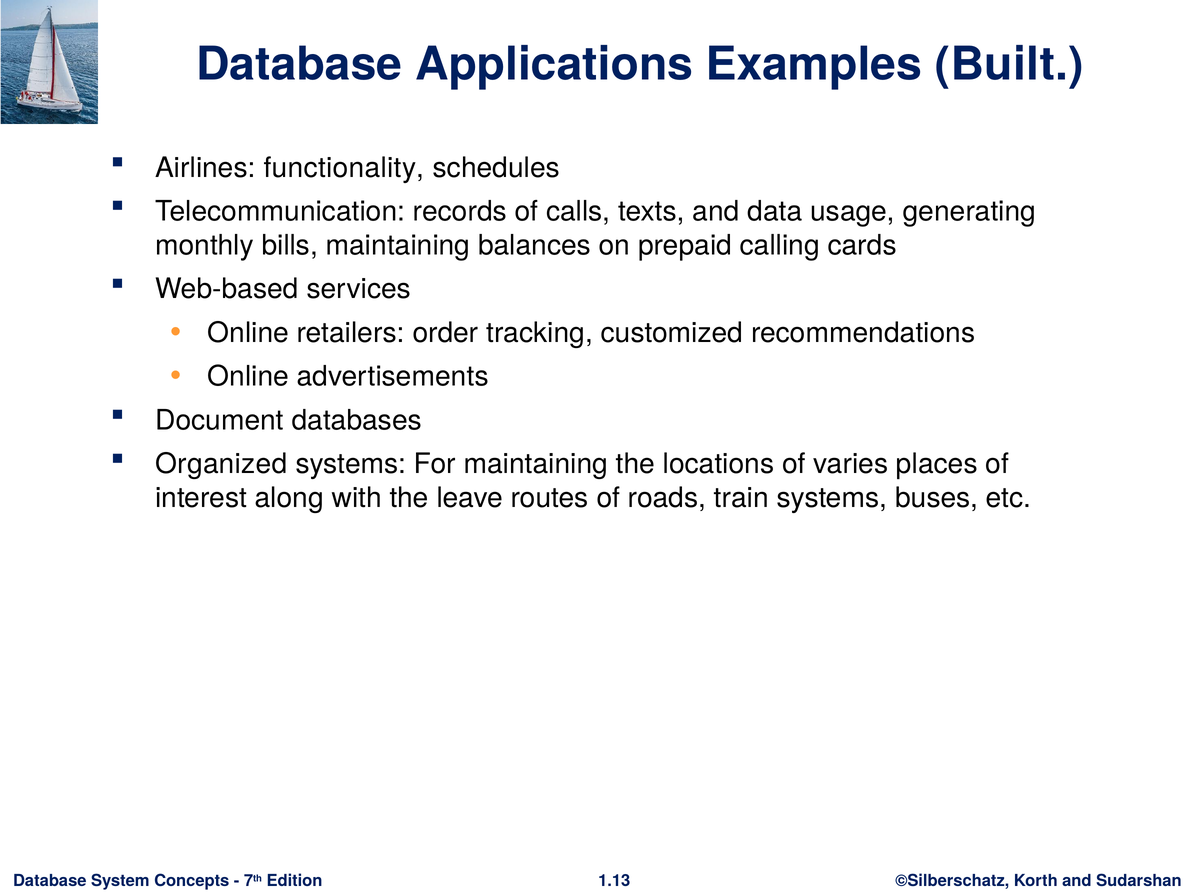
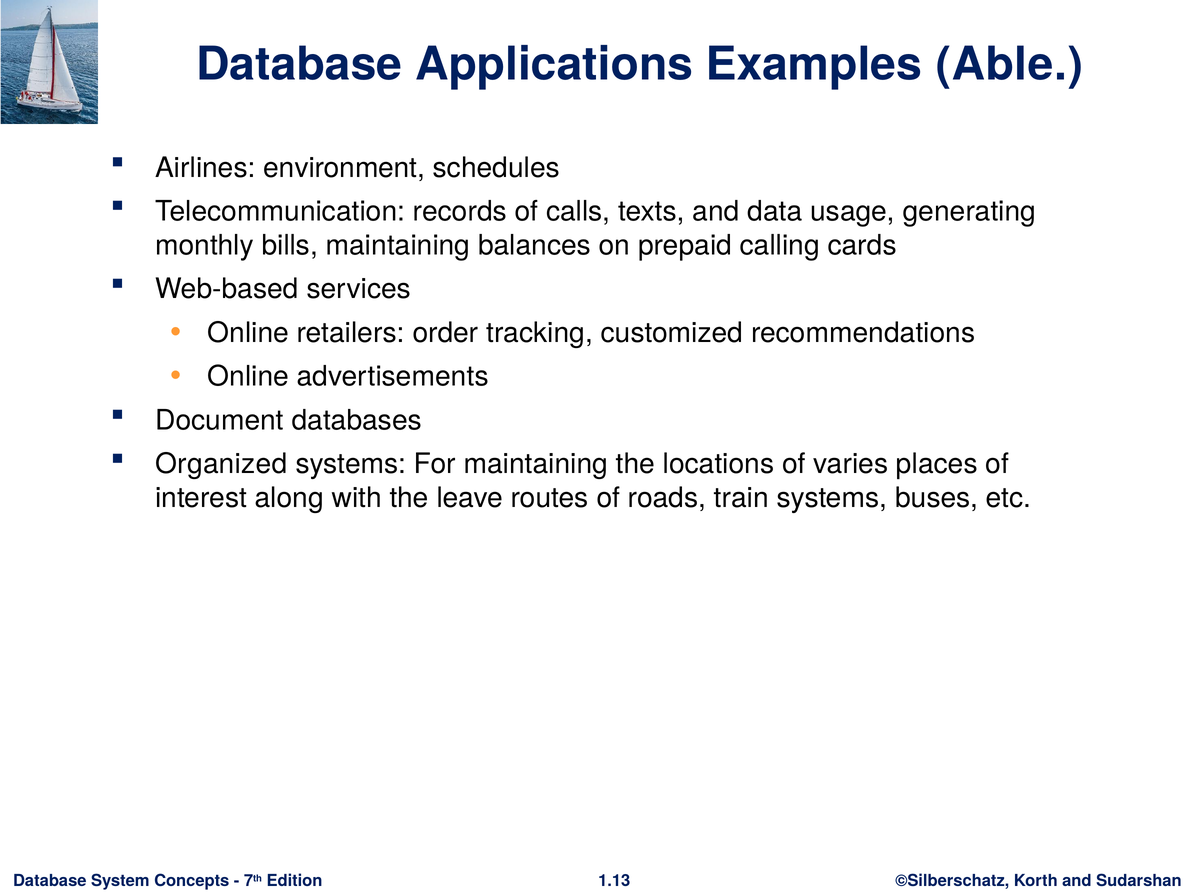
Built: Built -> Able
functionality: functionality -> environment
